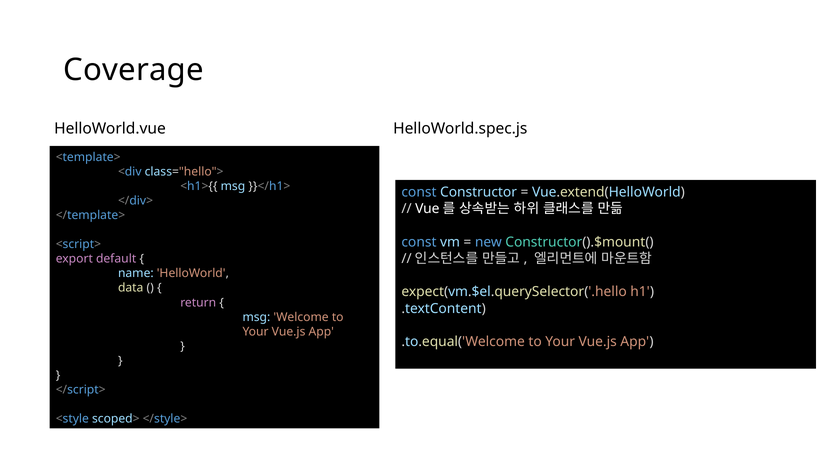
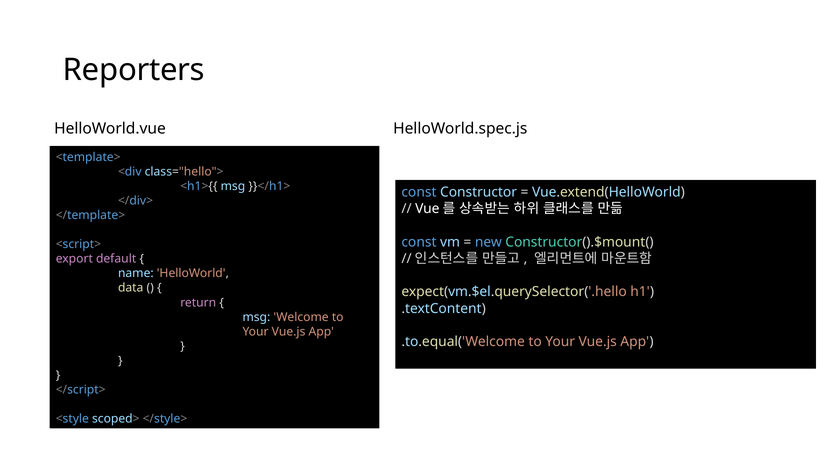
Coverage: Coverage -> Reporters
